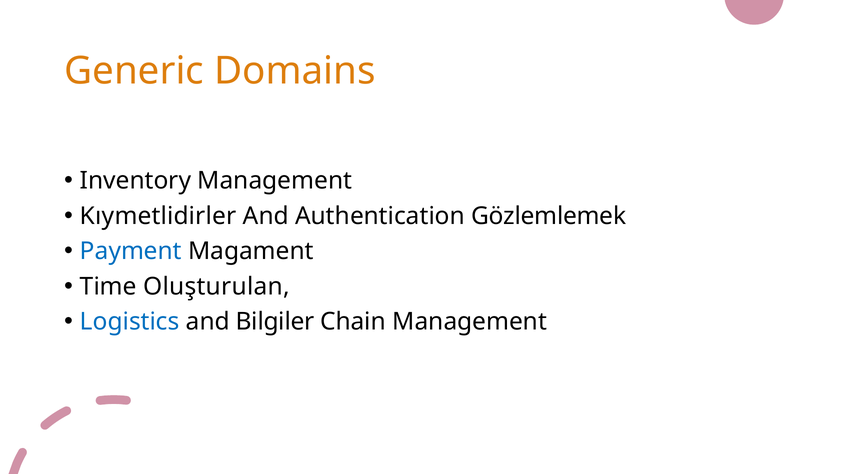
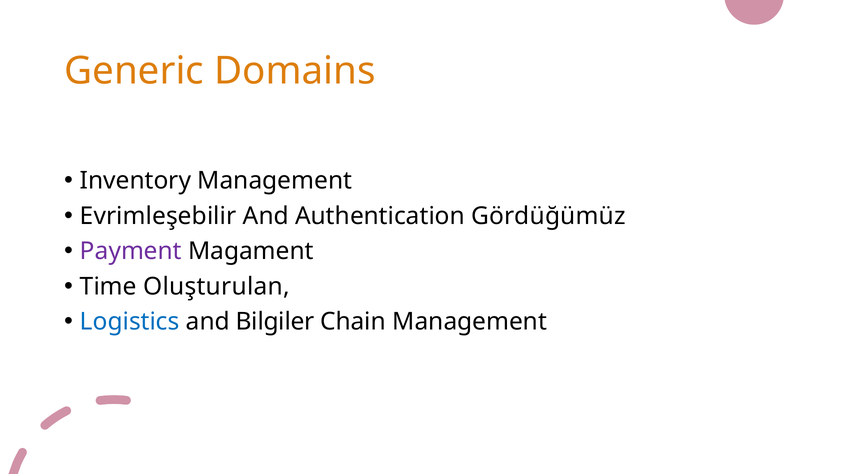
Kıymetlidirler: Kıymetlidirler -> Evrimleşebilir
Gözlemlemek: Gözlemlemek -> Gördüğümüz
Payment colour: blue -> purple
